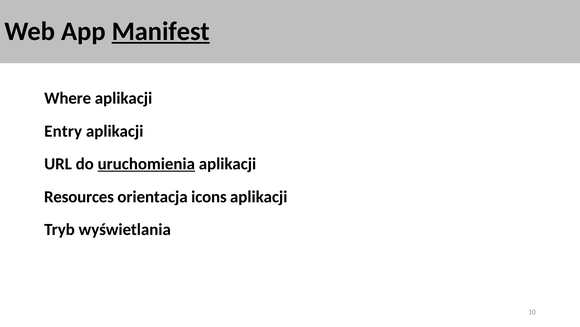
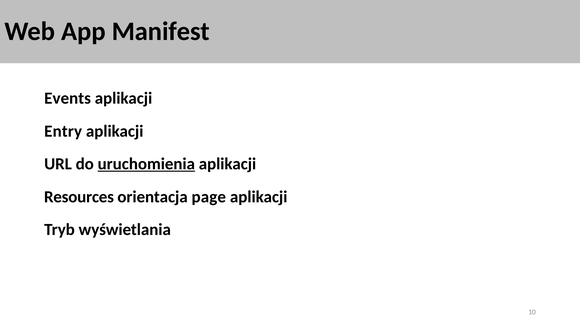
Manifest underline: present -> none
Where: Where -> Events
icons: icons -> page
